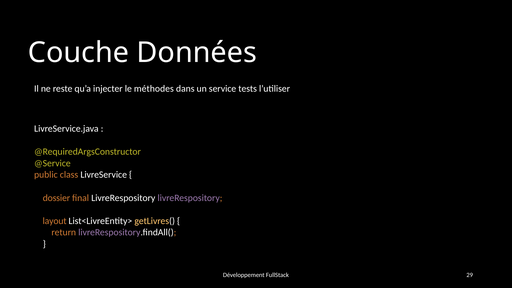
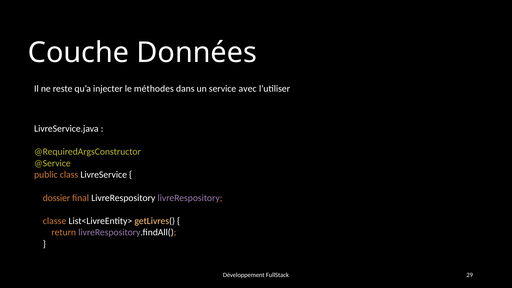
tests: tests -> avec
layout: layout -> classe
